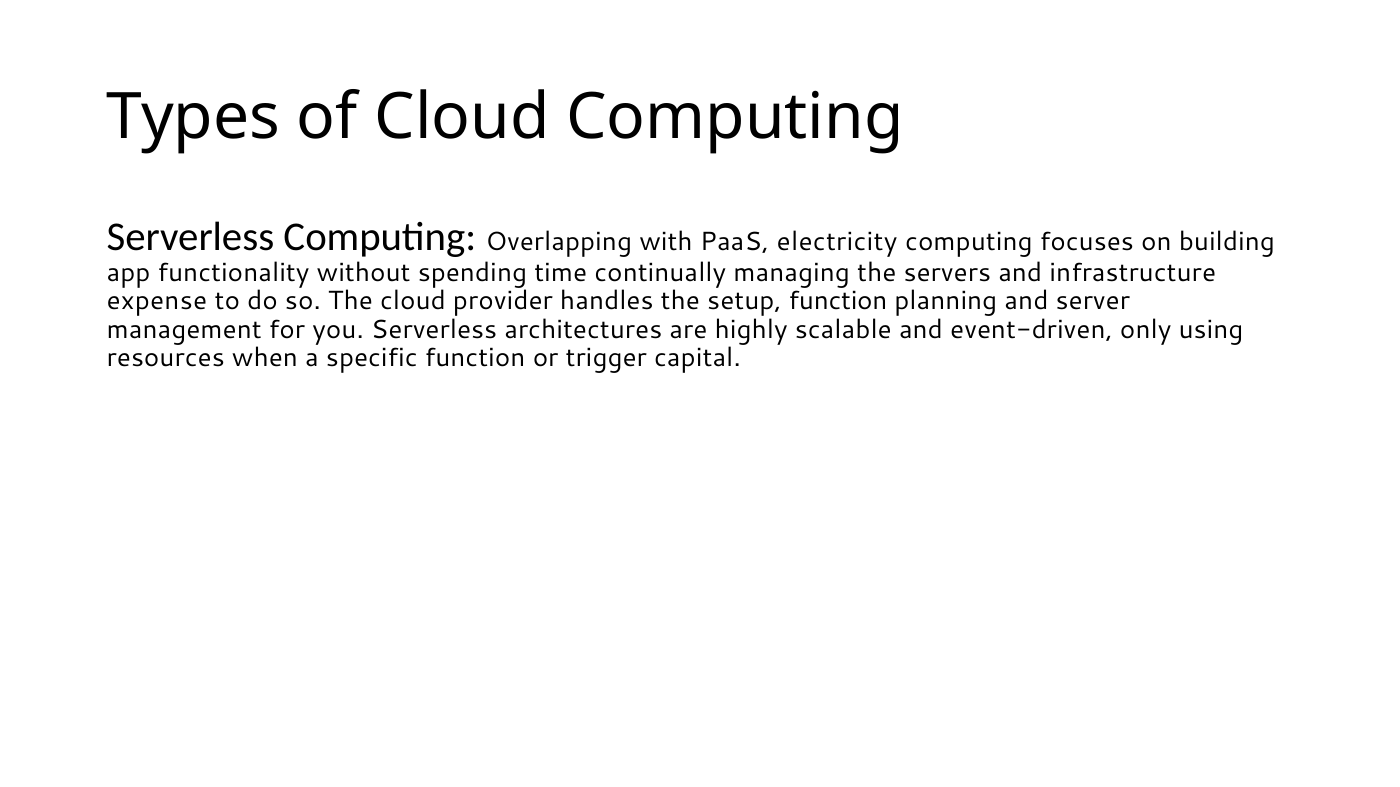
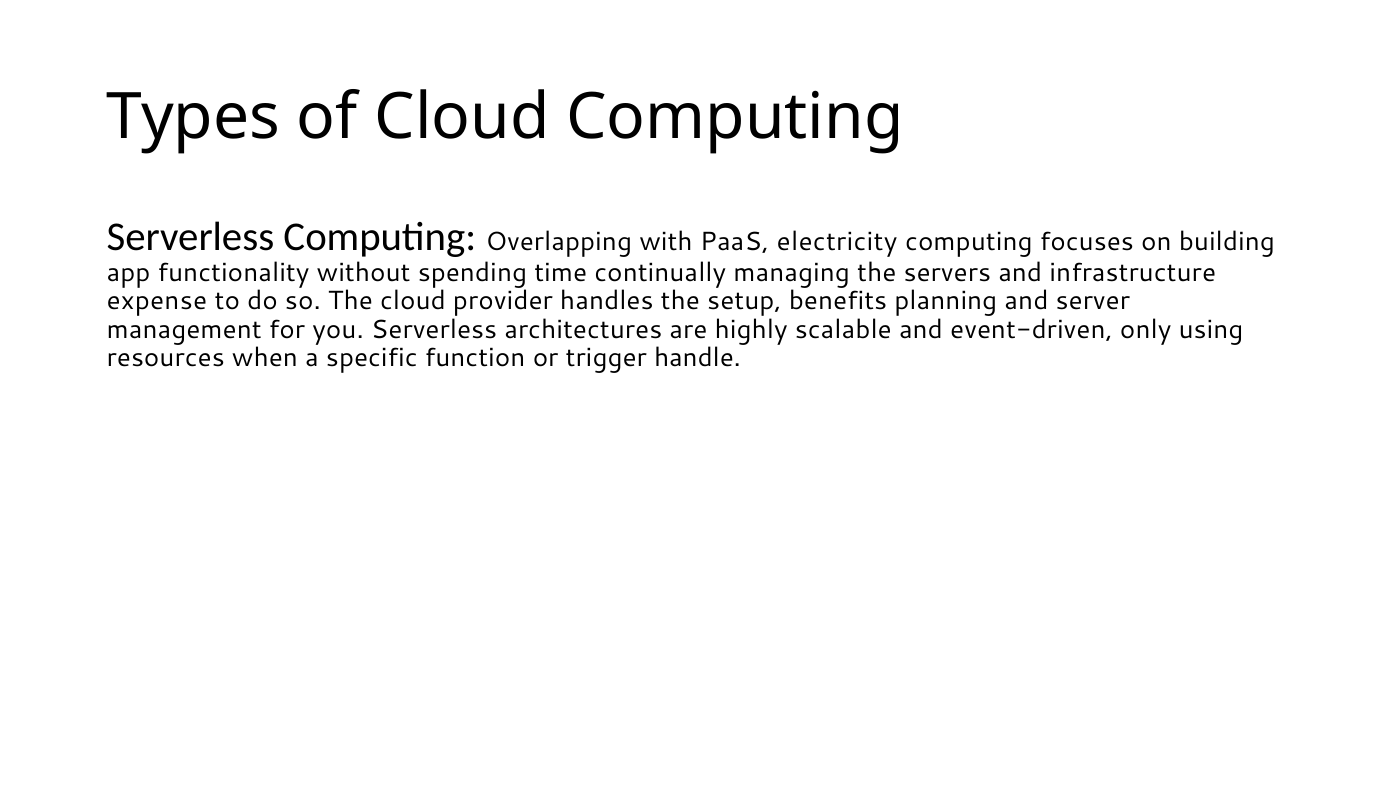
setup function: function -> benefits
capital: capital -> handle
